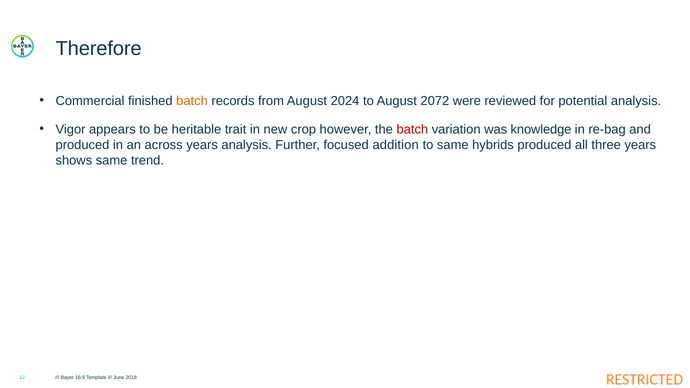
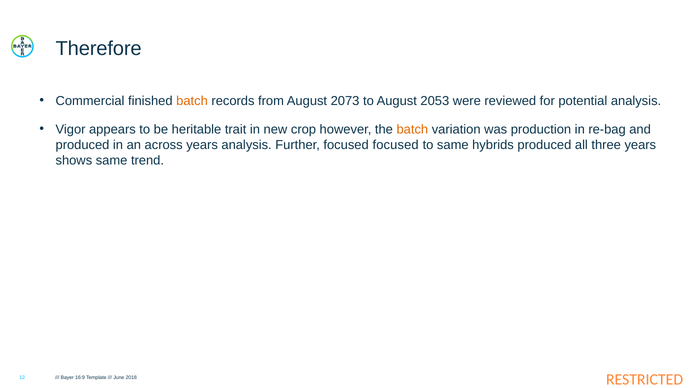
2024: 2024 -> 2073
2072: 2072 -> 2053
batch at (412, 129) colour: red -> orange
knowledge: knowledge -> production
focused addition: addition -> focused
